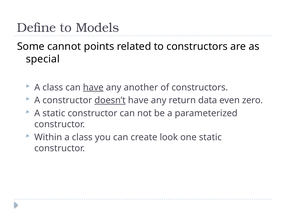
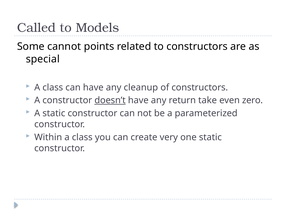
Define: Define -> Called
have at (93, 87) underline: present -> none
another: another -> cleanup
data: data -> take
look: look -> very
